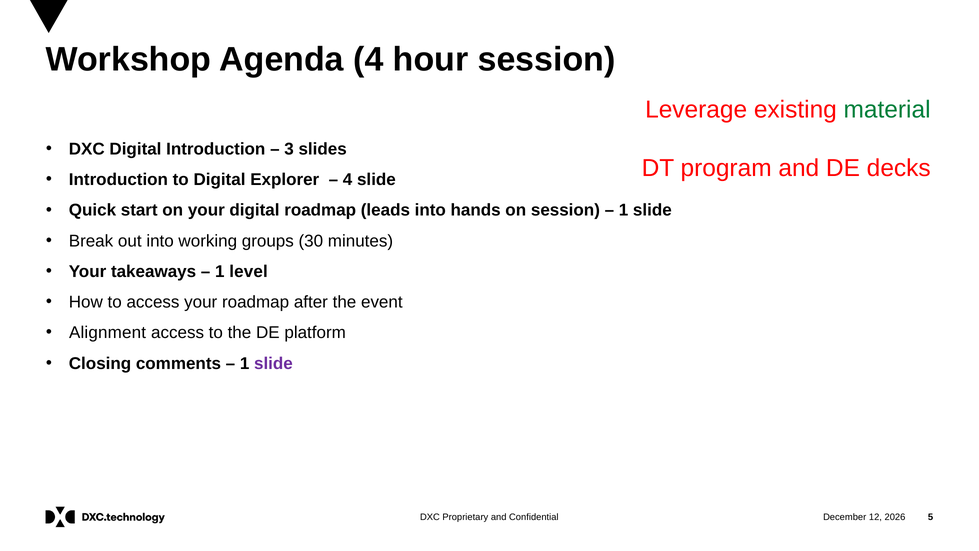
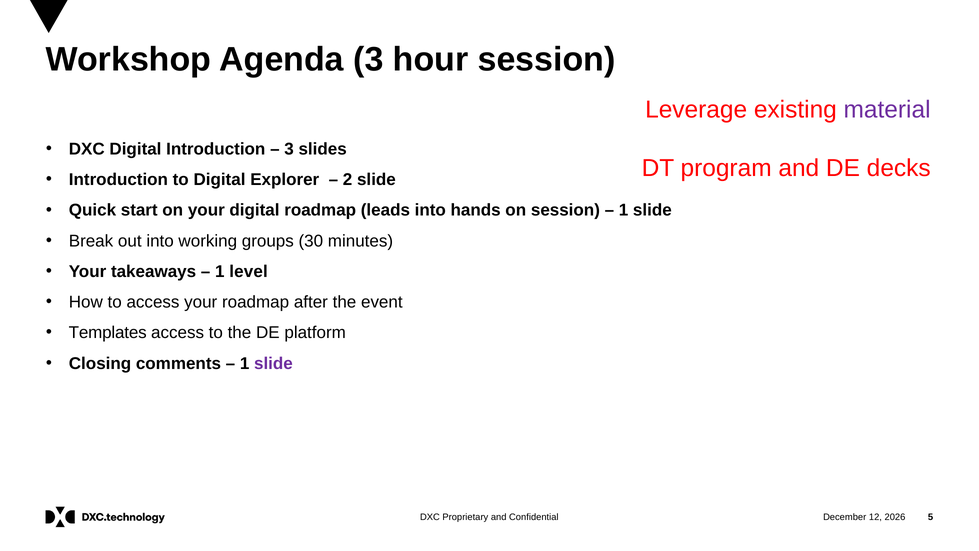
Agenda 4: 4 -> 3
material colour: green -> purple
4 at (348, 180): 4 -> 2
Alignment: Alignment -> Templates
